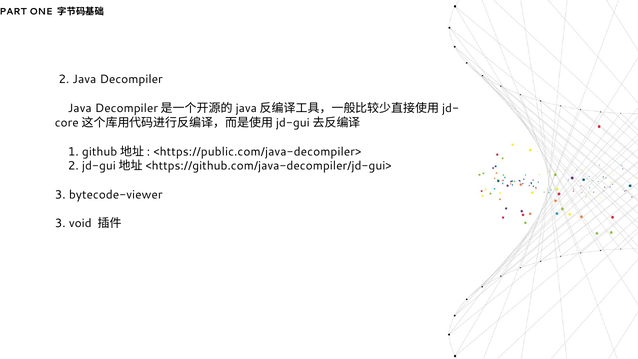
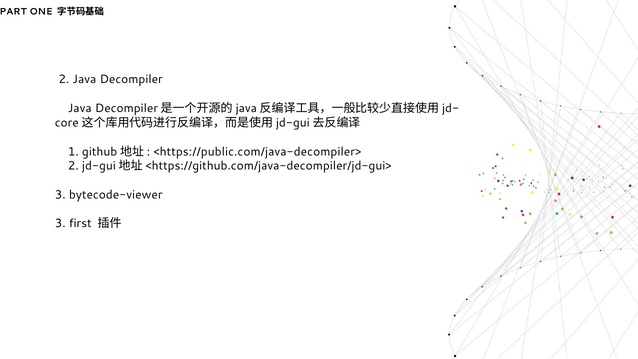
void: void -> first
